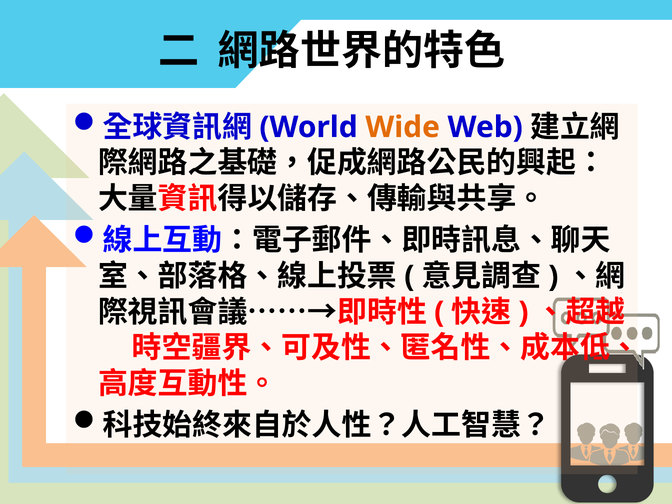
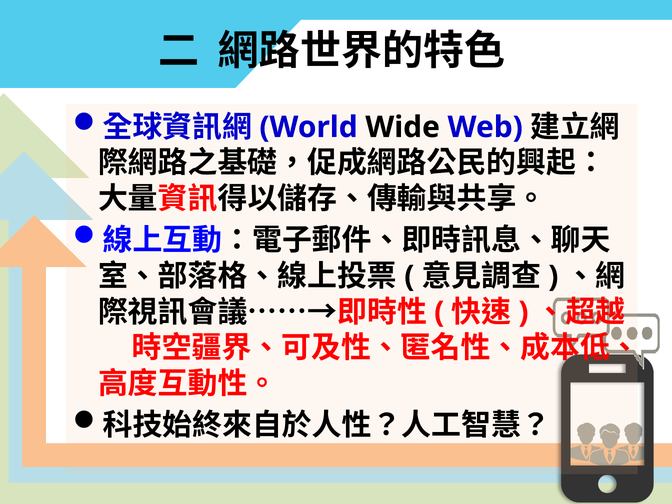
Wide colour: orange -> black
